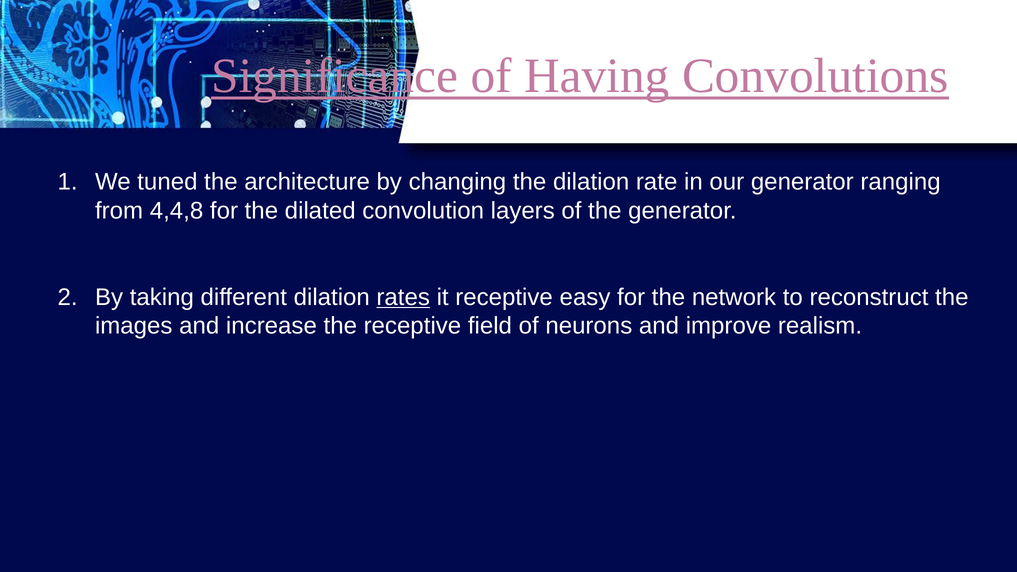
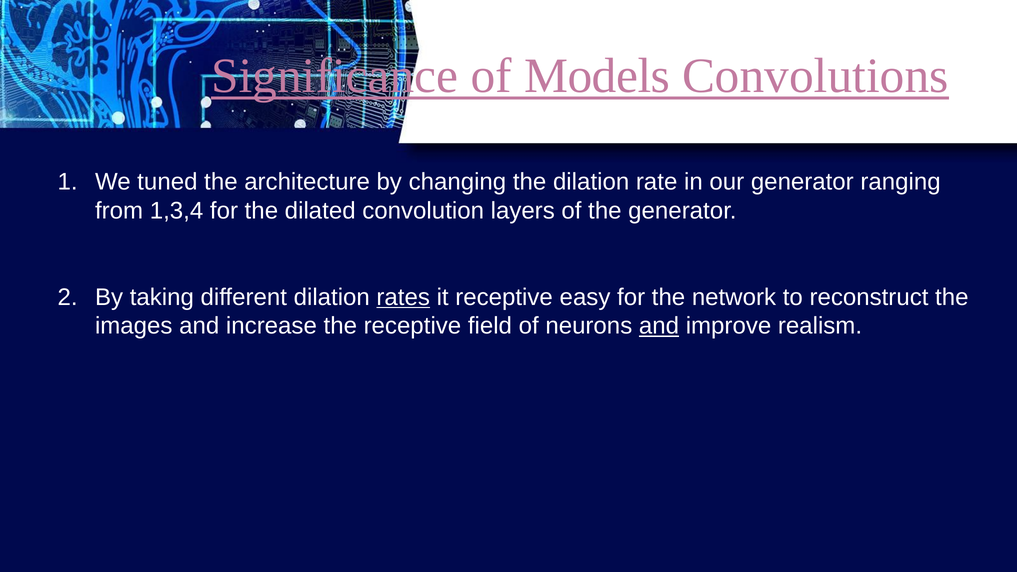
Having: Having -> Models
4,4,8: 4,4,8 -> 1,3,4
and at (659, 326) underline: none -> present
